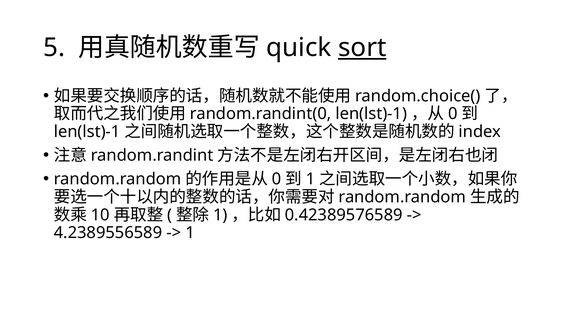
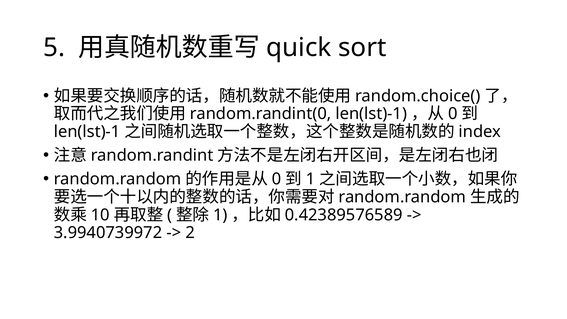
sort underline: present -> none
4.2389556589: 4.2389556589 -> 3.9940739972
1 at (190, 233): 1 -> 2
